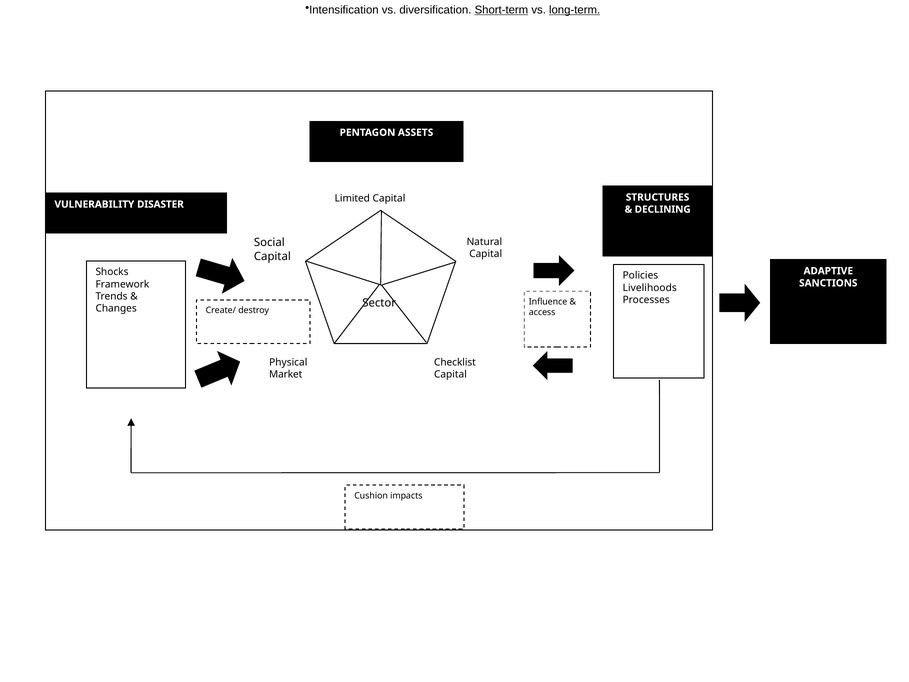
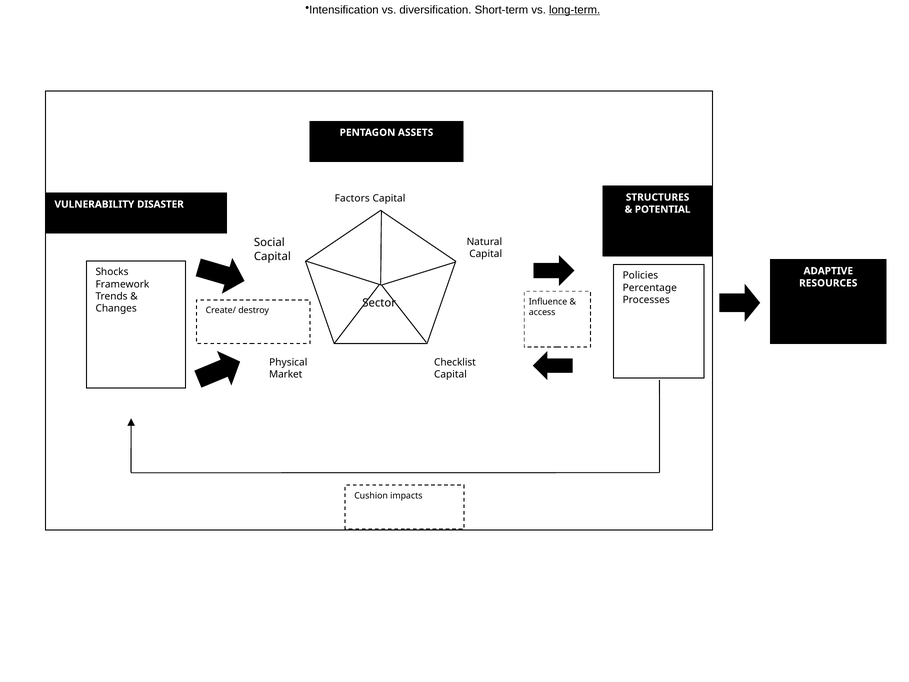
Short-term underline: present -> none
Limited: Limited -> Factors
DECLINING: DECLINING -> POTENTIAL
SANCTIONS: SANCTIONS -> RESOURCES
Livelihoods: Livelihoods -> Percentage
